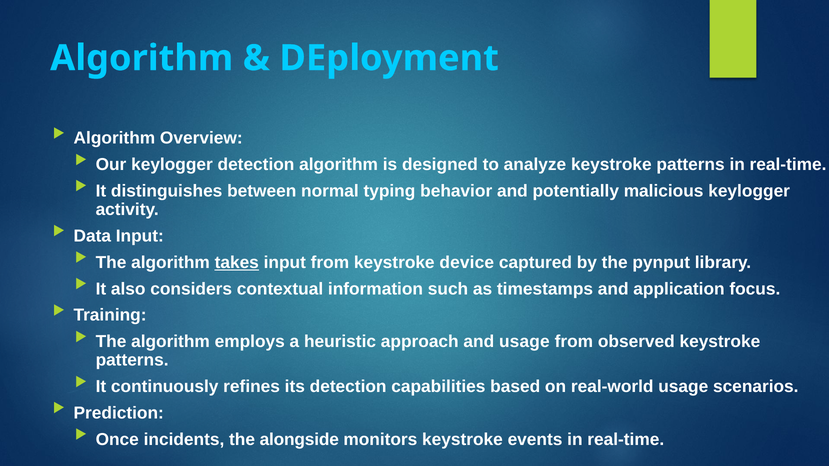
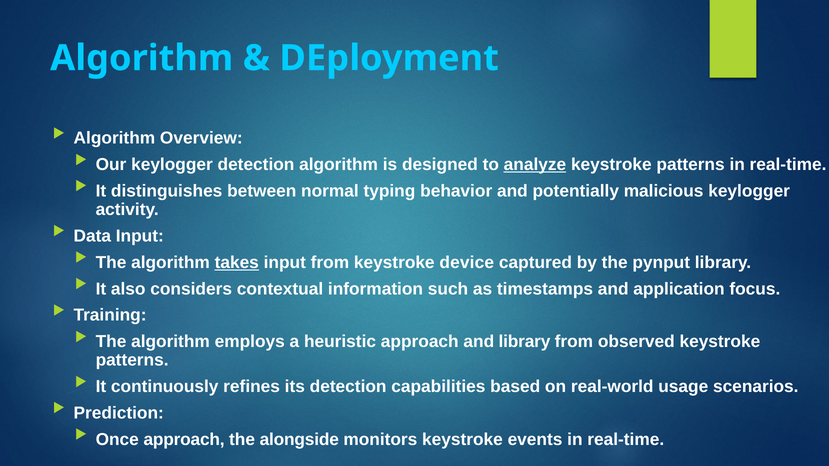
analyze underline: none -> present
and usage: usage -> library
Once incidents: incidents -> approach
